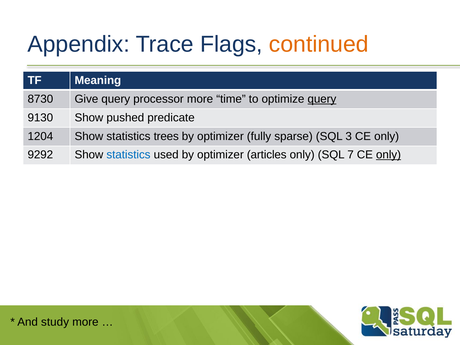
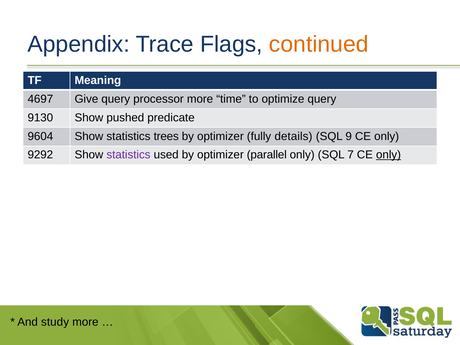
8730: 8730 -> 4697
query at (322, 99) underline: present -> none
1204: 1204 -> 9604
sparse: sparse -> details
3: 3 -> 9
statistics at (128, 155) colour: blue -> purple
articles: articles -> parallel
